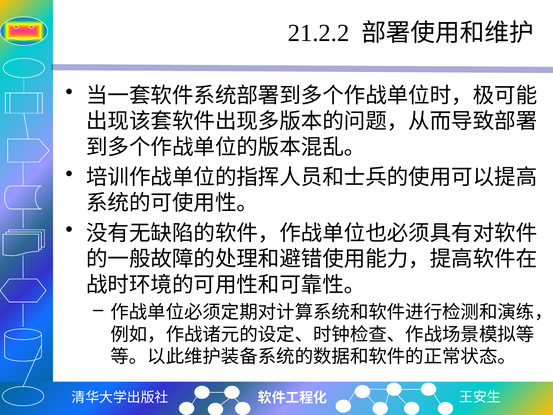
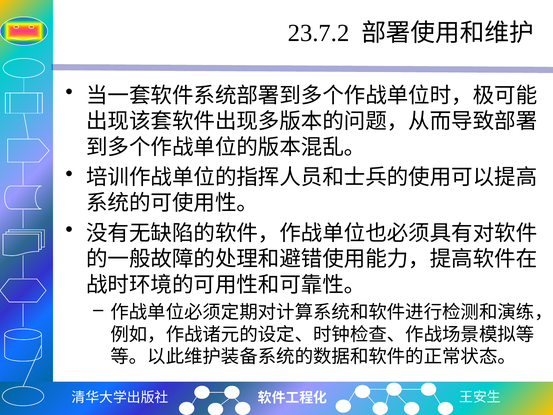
21.2.2: 21.2.2 -> 23.7.2
